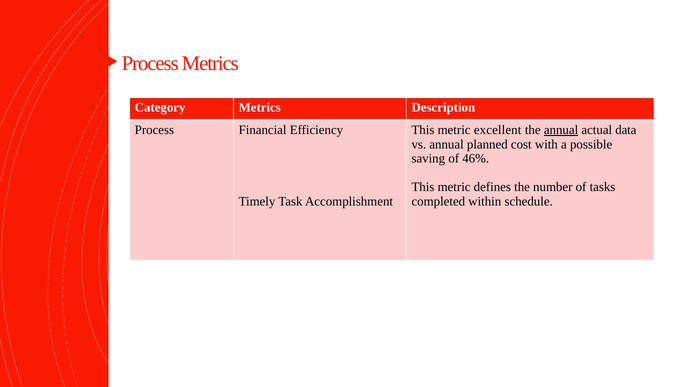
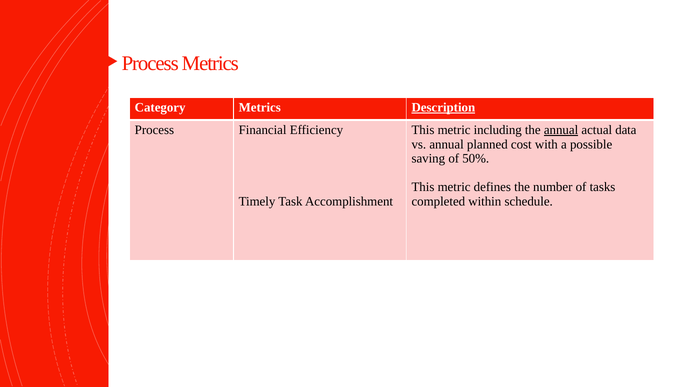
Description underline: none -> present
excellent: excellent -> including
46%: 46% -> 50%
